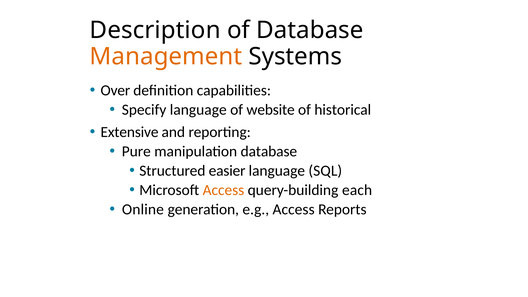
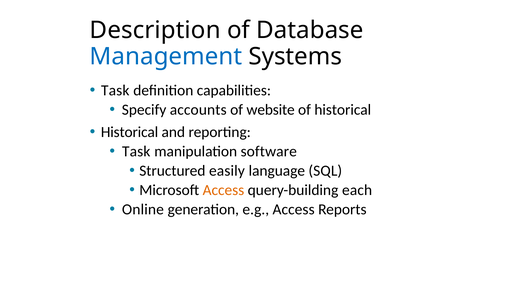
Management colour: orange -> blue
Over at (115, 90): Over -> Task
Specify language: language -> accounts
Extensive at (130, 132): Extensive -> Historical
Pure at (136, 151): Pure -> Task
manipulation database: database -> software
easier: easier -> easily
